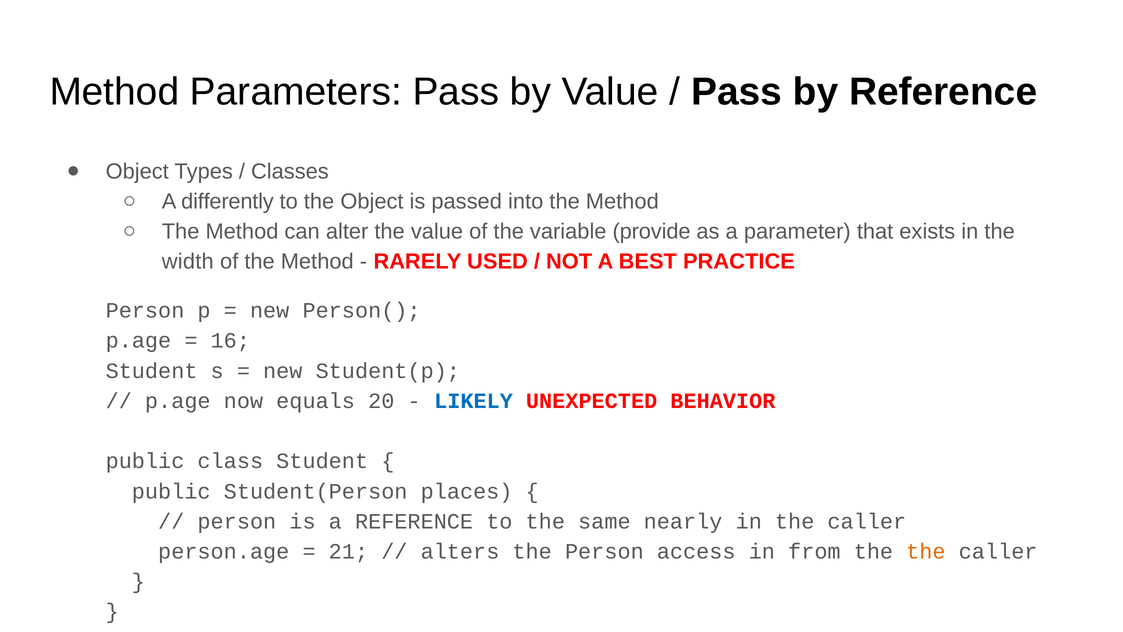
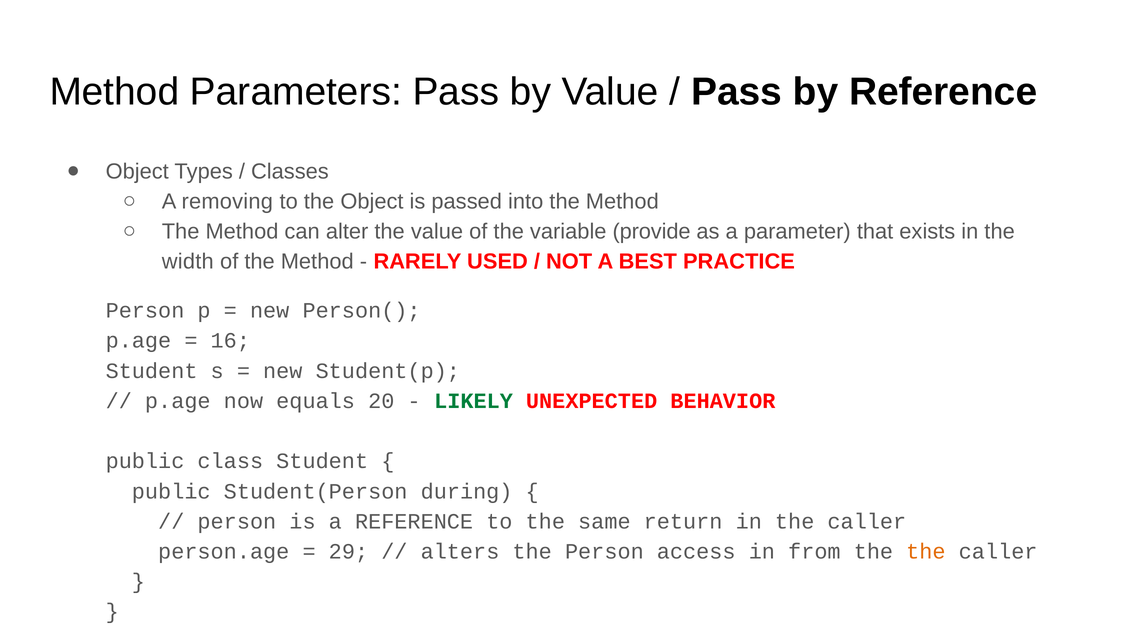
differently: differently -> removing
LIKELY colour: blue -> green
places: places -> during
nearly: nearly -> return
21: 21 -> 29
